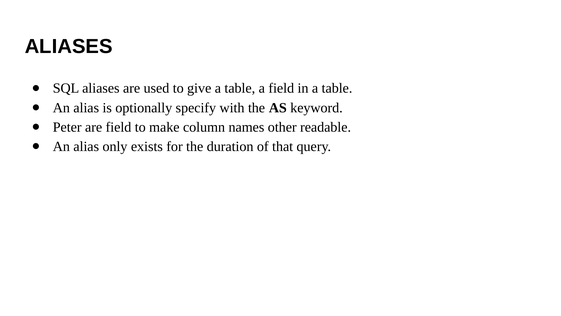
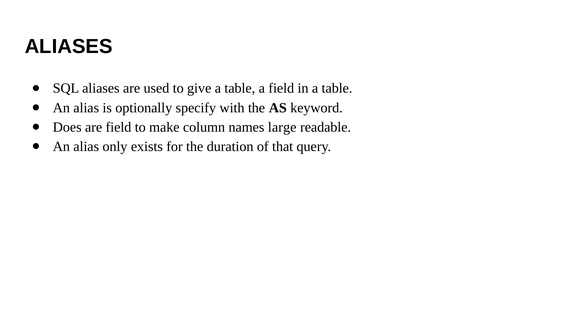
Peter: Peter -> Does
other: other -> large
